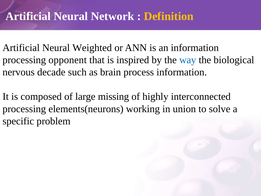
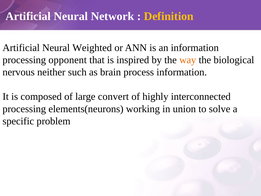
way colour: blue -> orange
decade: decade -> neither
missing: missing -> convert
